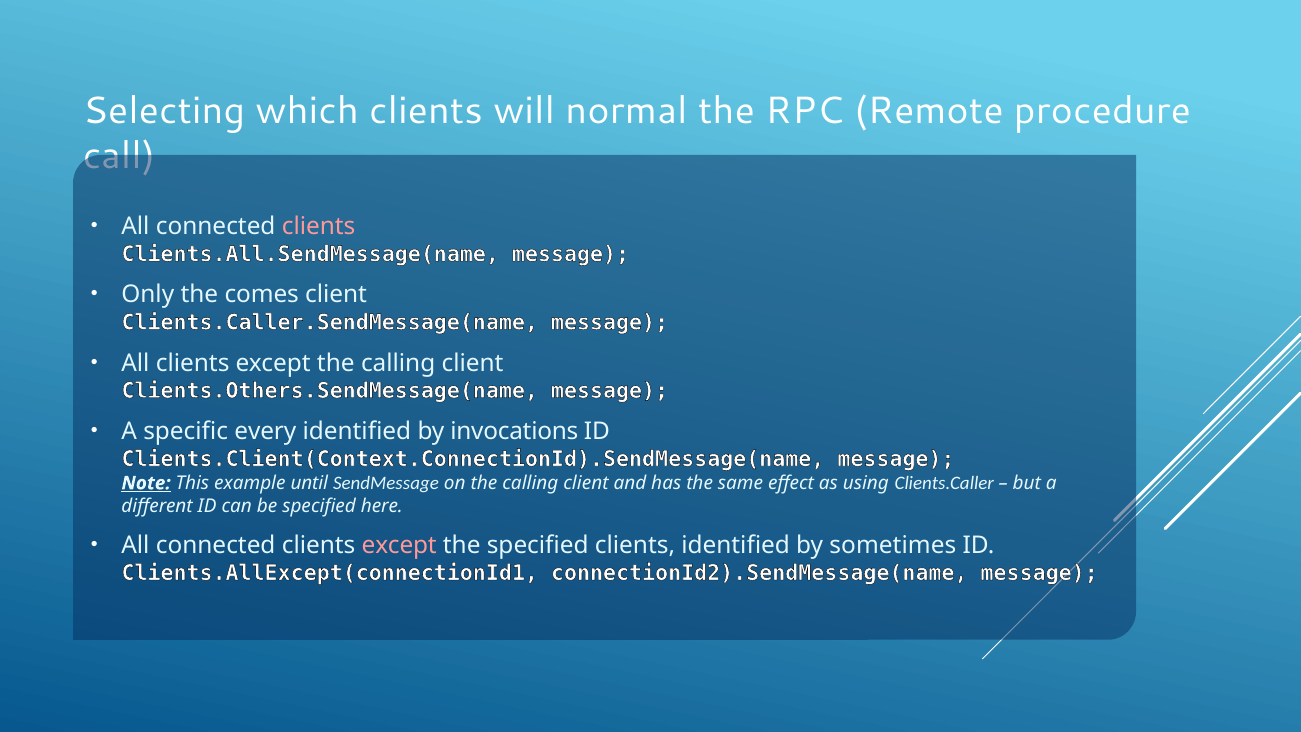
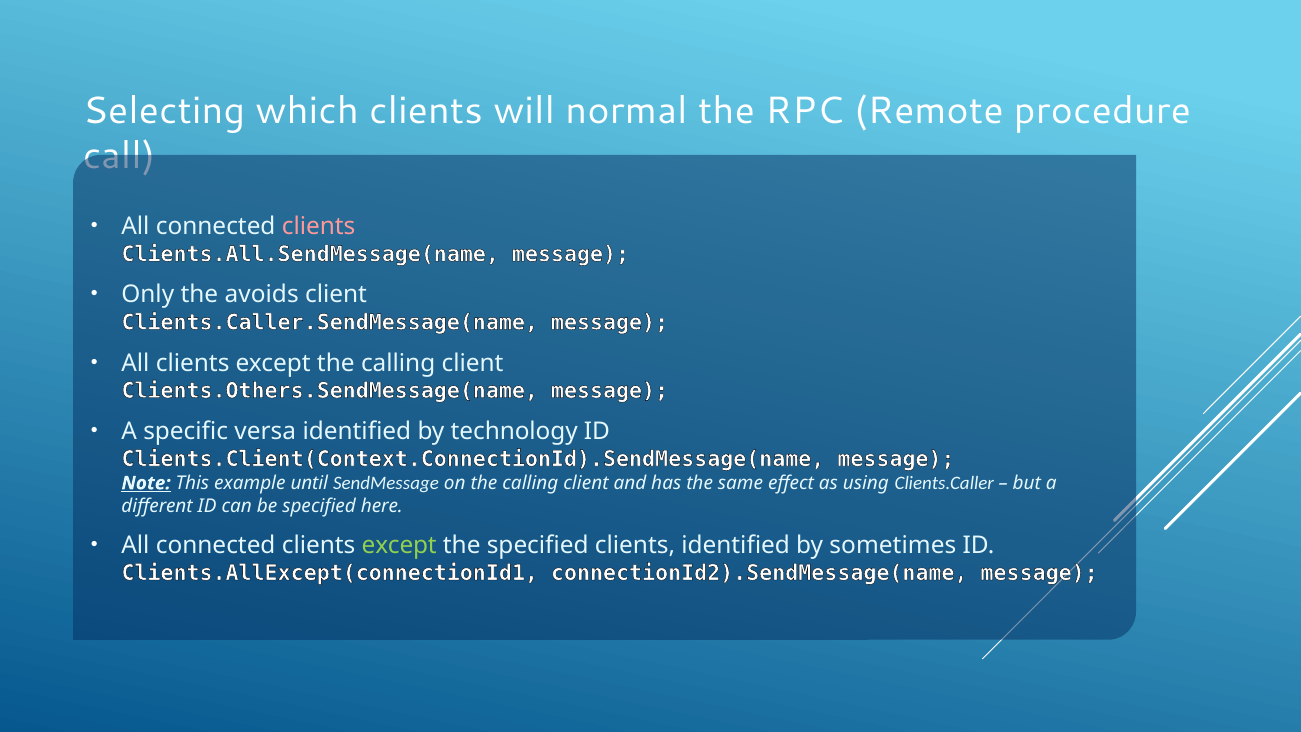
comes: comes -> avoids
every: every -> versa
invocations: invocations -> technology
except at (399, 545) colour: pink -> light green
